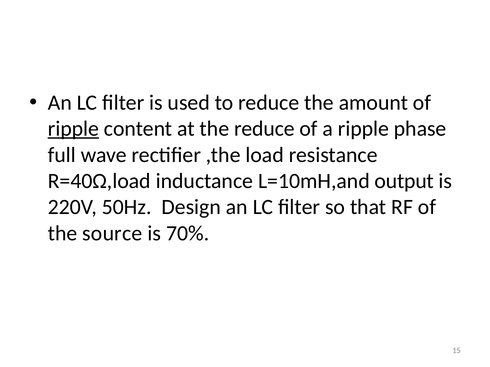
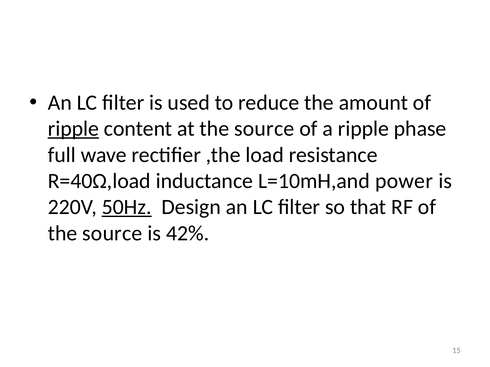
at the reduce: reduce -> source
output: output -> power
50Hz underline: none -> present
70%: 70% -> 42%
